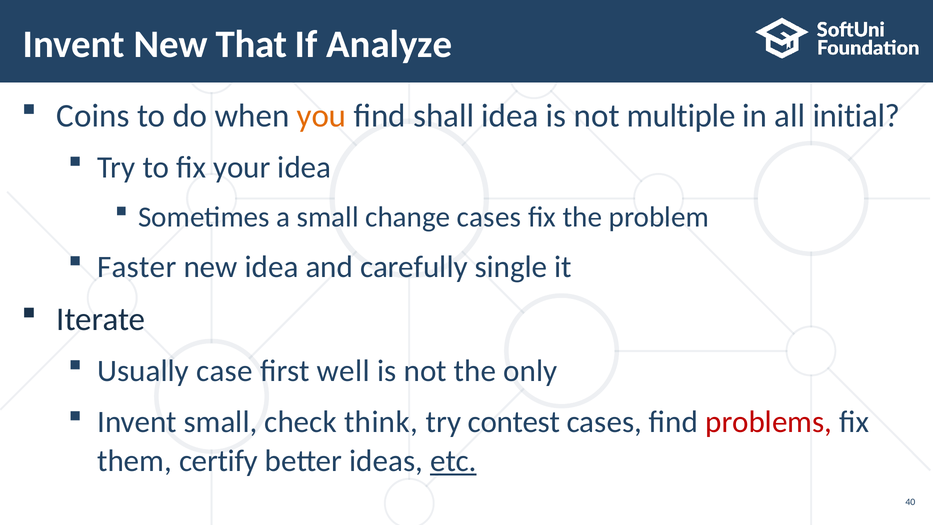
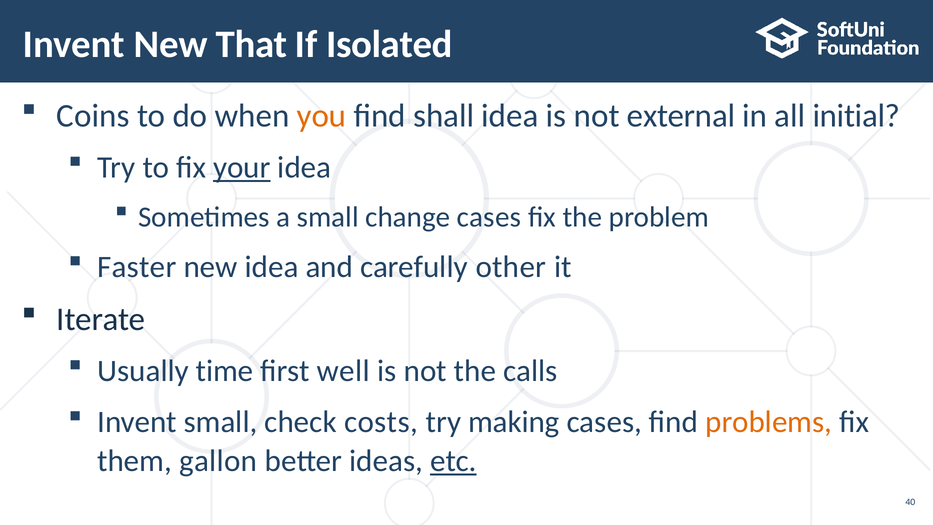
Analyze: Analyze -> Isolated
multiple: multiple -> external
your underline: none -> present
single: single -> other
case: case -> time
only: only -> calls
think: think -> costs
contest: contest -> making
problems colour: red -> orange
certify: certify -> gallon
